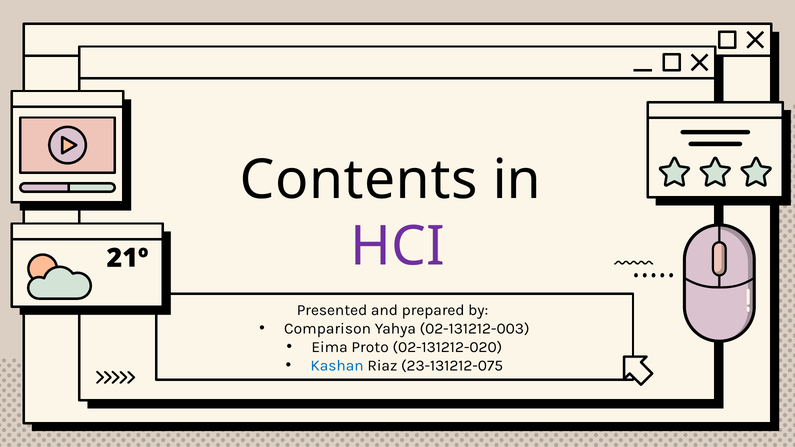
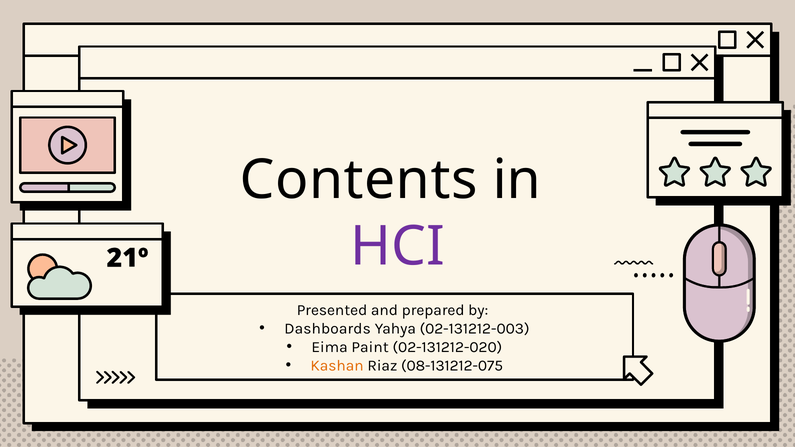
Comparison: Comparison -> Dashboards
Proto: Proto -> Paint
Kashan colour: blue -> orange
23-131212-075: 23-131212-075 -> 08-131212-075
